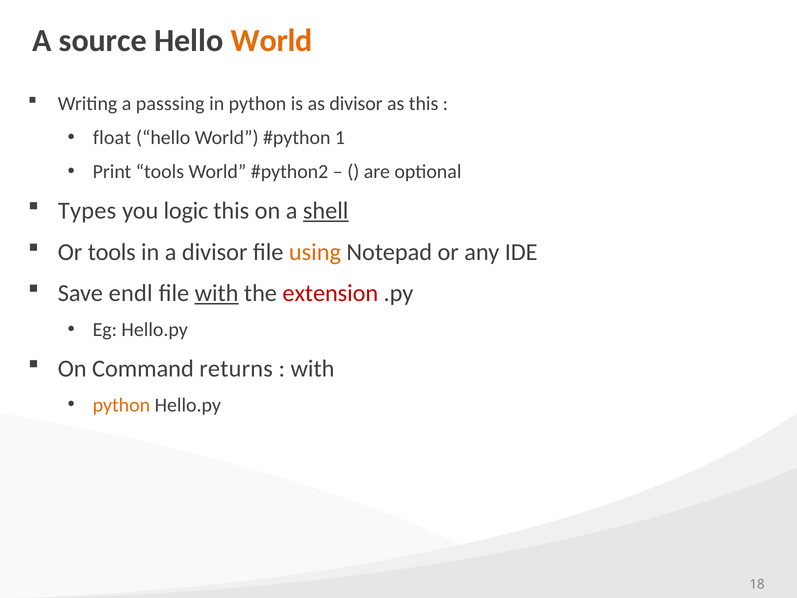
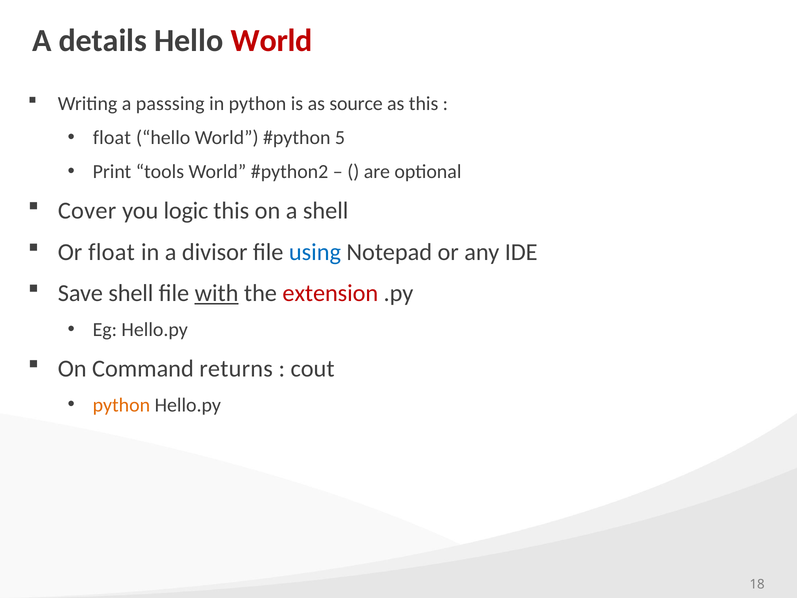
source: source -> details
World at (272, 41) colour: orange -> red
as divisor: divisor -> source
1: 1 -> 5
Types: Types -> Cover
shell at (326, 211) underline: present -> none
Or tools: tools -> float
using colour: orange -> blue
Save endl: endl -> shell
with at (313, 369): with -> cout
